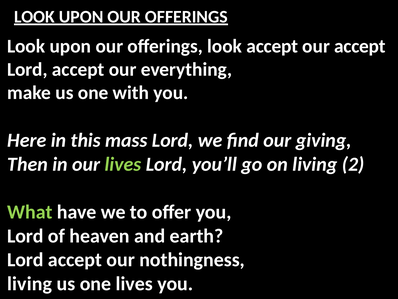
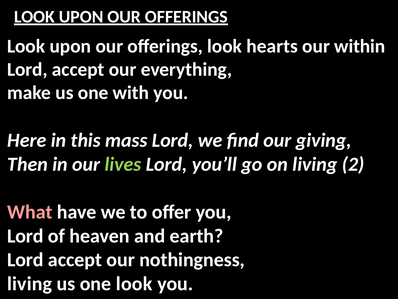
look accept: accept -> hearts
our accept: accept -> within
What colour: light green -> pink
one lives: lives -> look
